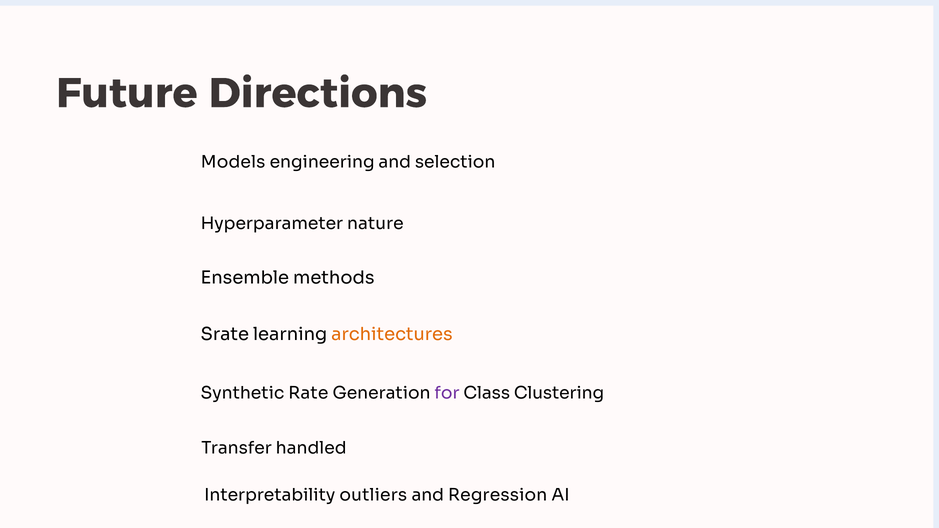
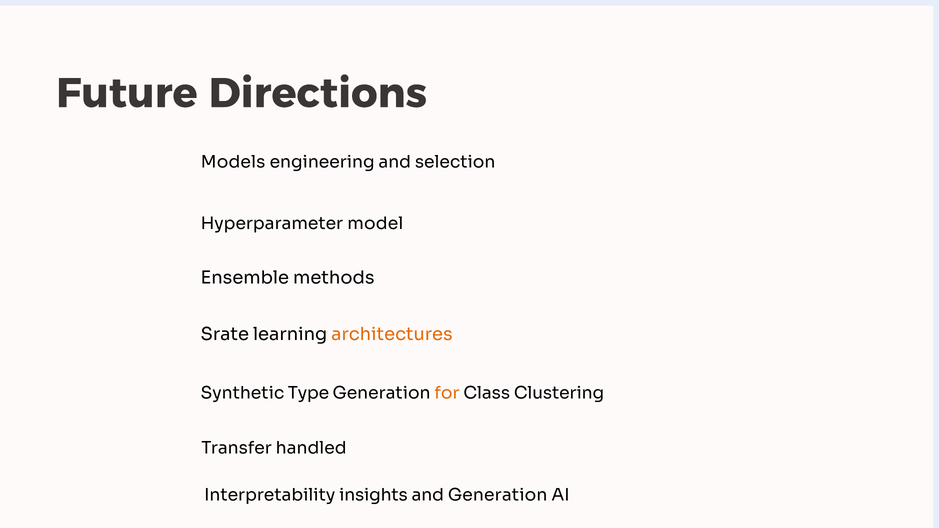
nature: nature -> model
Rate: Rate -> Type
for colour: purple -> orange
outliers: outliers -> insights
and Regression: Regression -> Generation
